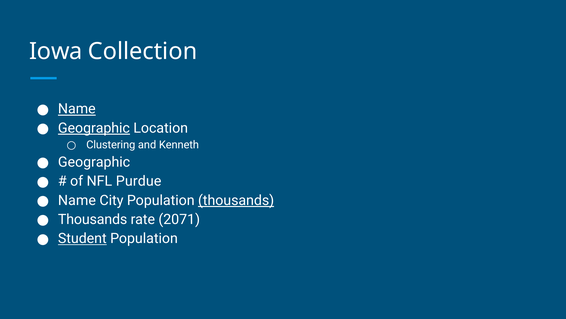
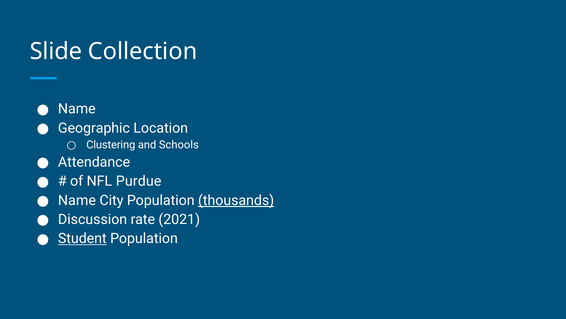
Iowa: Iowa -> Slide
Name at (77, 109) underline: present -> none
Geographic at (94, 128) underline: present -> none
Kenneth: Kenneth -> Schools
Geographic at (94, 162): Geographic -> Attendance
Thousands at (93, 219): Thousands -> Discussion
2071: 2071 -> 2021
